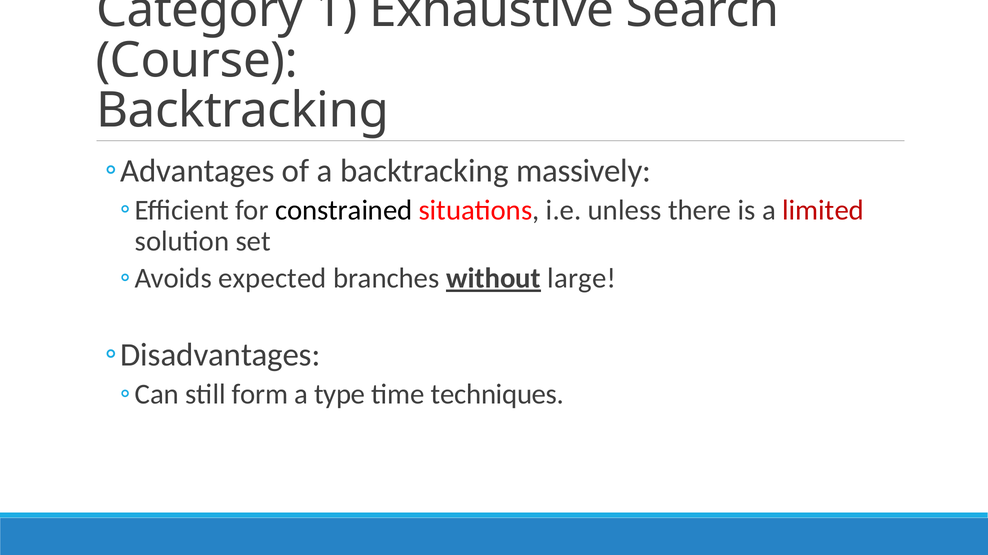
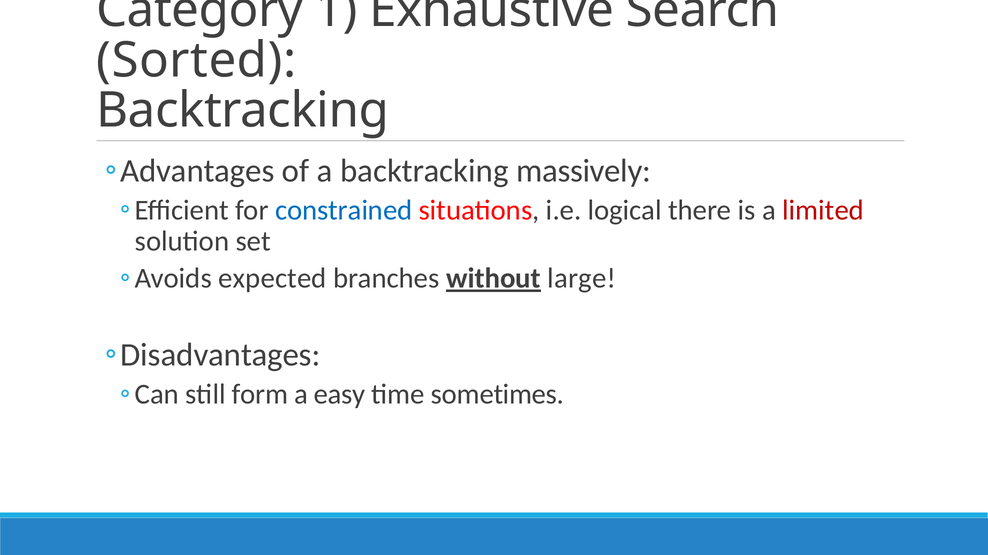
Course: Course -> Sorted
constrained colour: black -> blue
unless: unless -> logical
type: type -> easy
techniques: techniques -> sometimes
